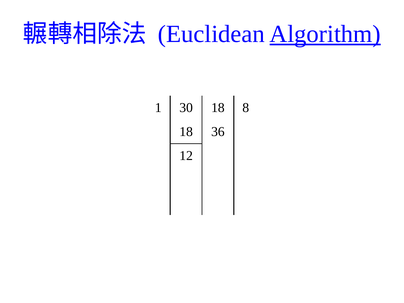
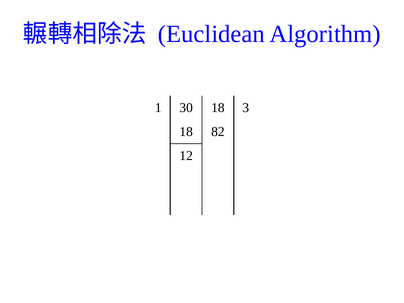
Algorithm underline: present -> none
8: 8 -> 3
36: 36 -> 82
